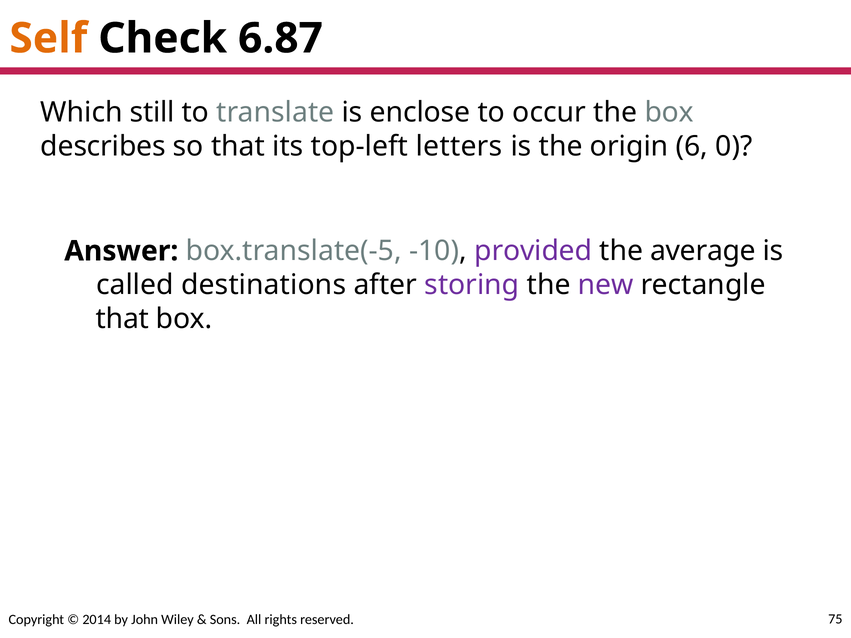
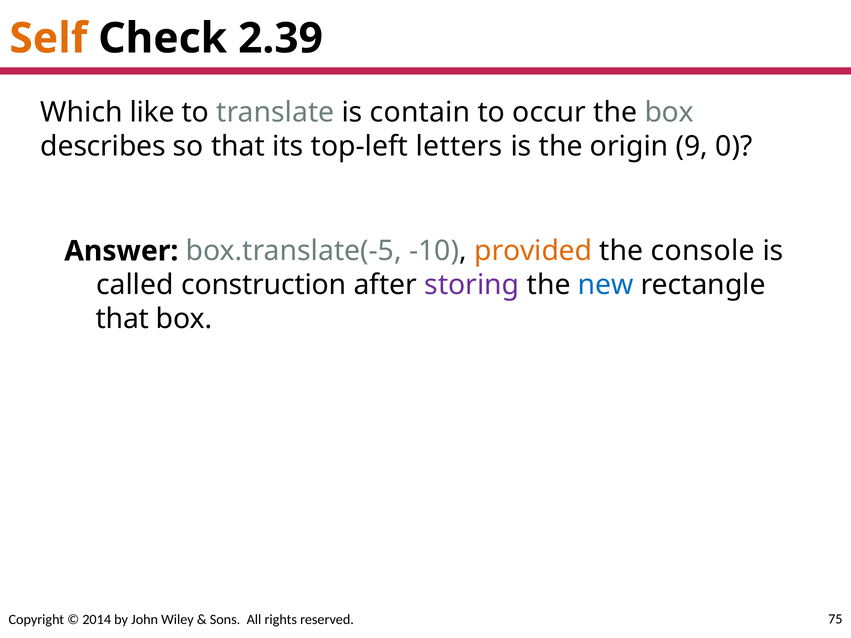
6.87: 6.87 -> 2.39
still: still -> like
enclose: enclose -> contain
6: 6 -> 9
provided colour: purple -> orange
average: average -> console
destinations: destinations -> construction
new colour: purple -> blue
